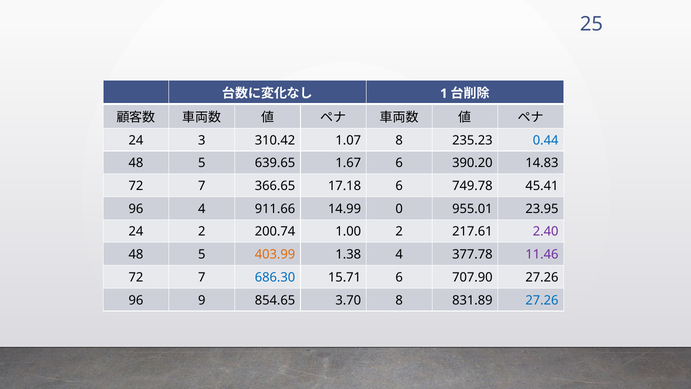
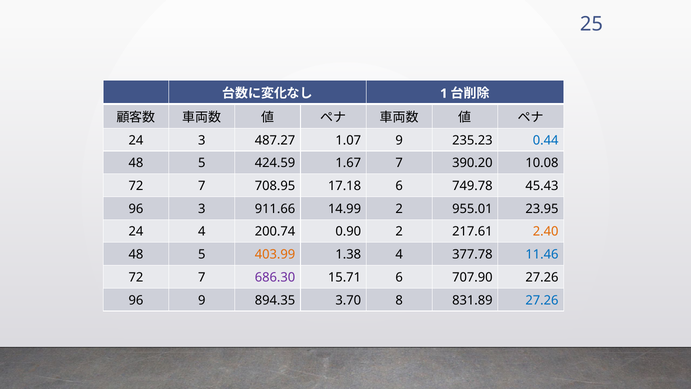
310.42: 310.42 -> 487.27
1.07 8: 8 -> 9
639.65: 639.65 -> 424.59
1.67 6: 6 -> 7
14.83: 14.83 -> 10.08
366.65: 366.65 -> 708.95
45.41: 45.41 -> 45.43
96 4: 4 -> 3
14.99 0: 0 -> 2
24 2: 2 -> 4
1.00: 1.00 -> 0.90
2.40 colour: purple -> orange
11.46 colour: purple -> blue
686.30 colour: blue -> purple
854.65: 854.65 -> 894.35
